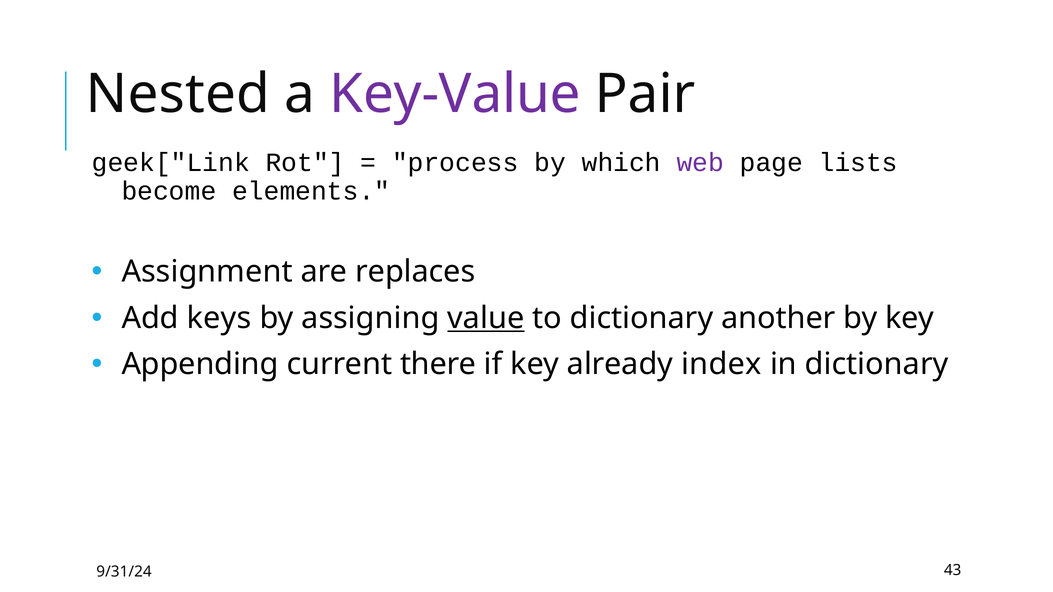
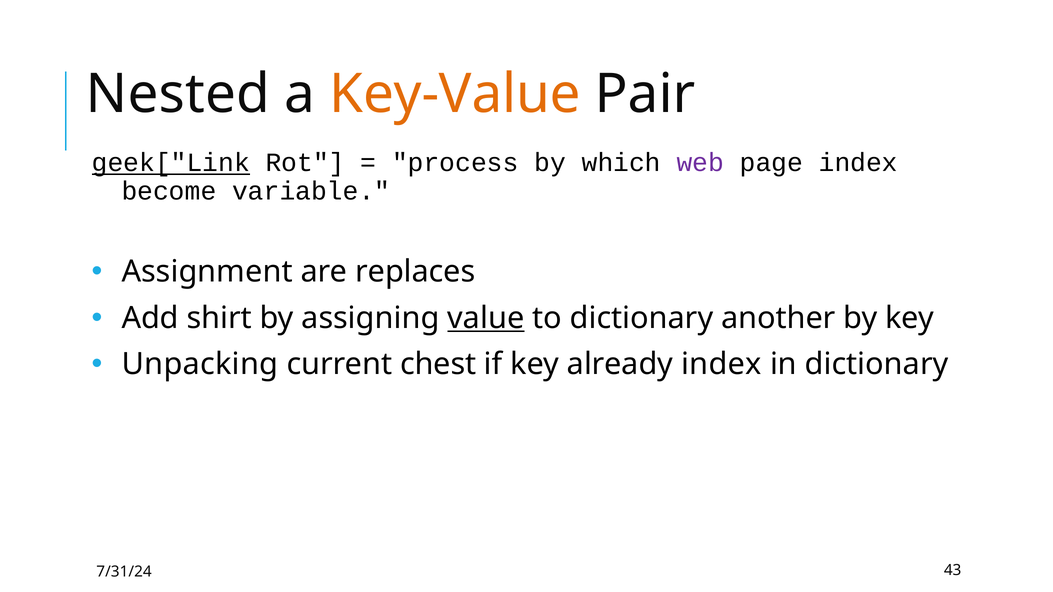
Key-Value colour: purple -> orange
geek["Link underline: none -> present
page lists: lists -> index
elements: elements -> variable
keys: keys -> shirt
Appending: Appending -> Unpacking
there: there -> chest
9/31/24: 9/31/24 -> 7/31/24
